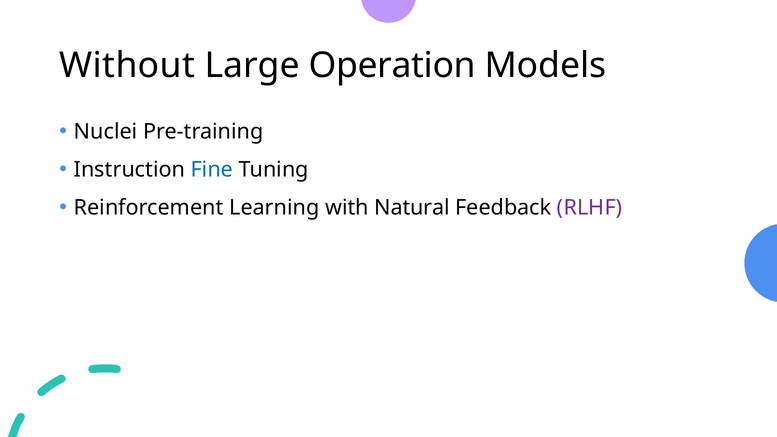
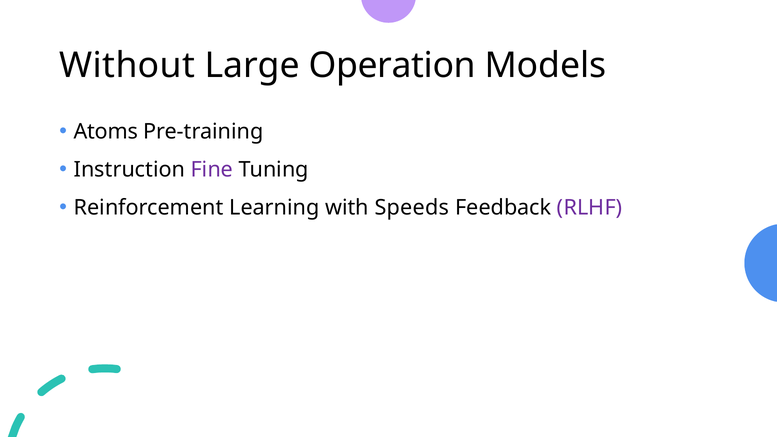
Nuclei: Nuclei -> Atoms
Fine colour: blue -> purple
Natural: Natural -> Speeds
